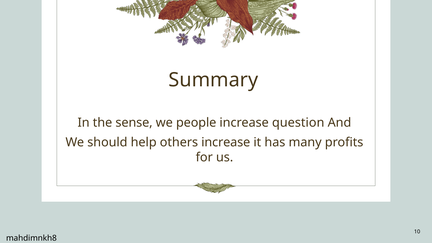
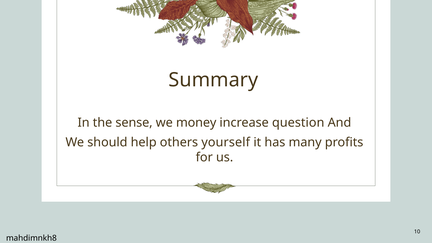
people: people -> money
others increase: increase -> yourself
